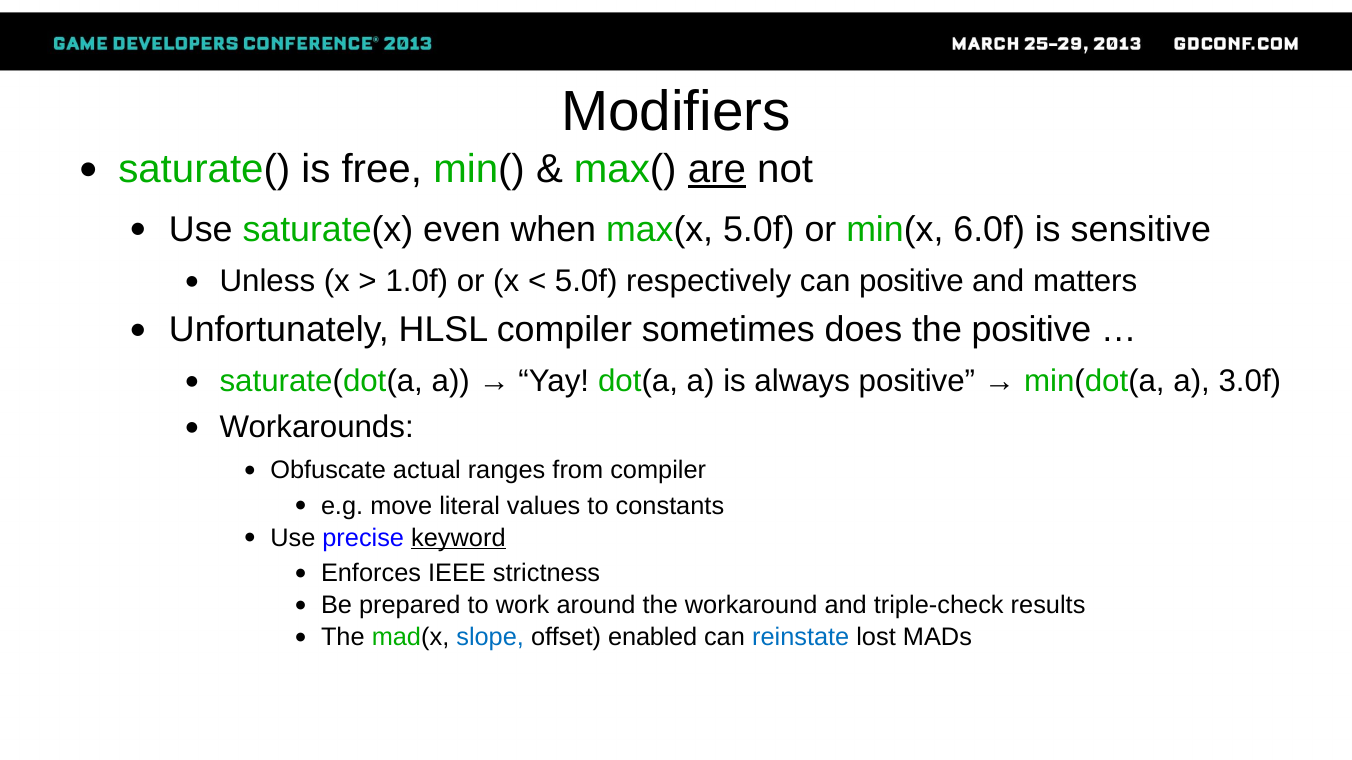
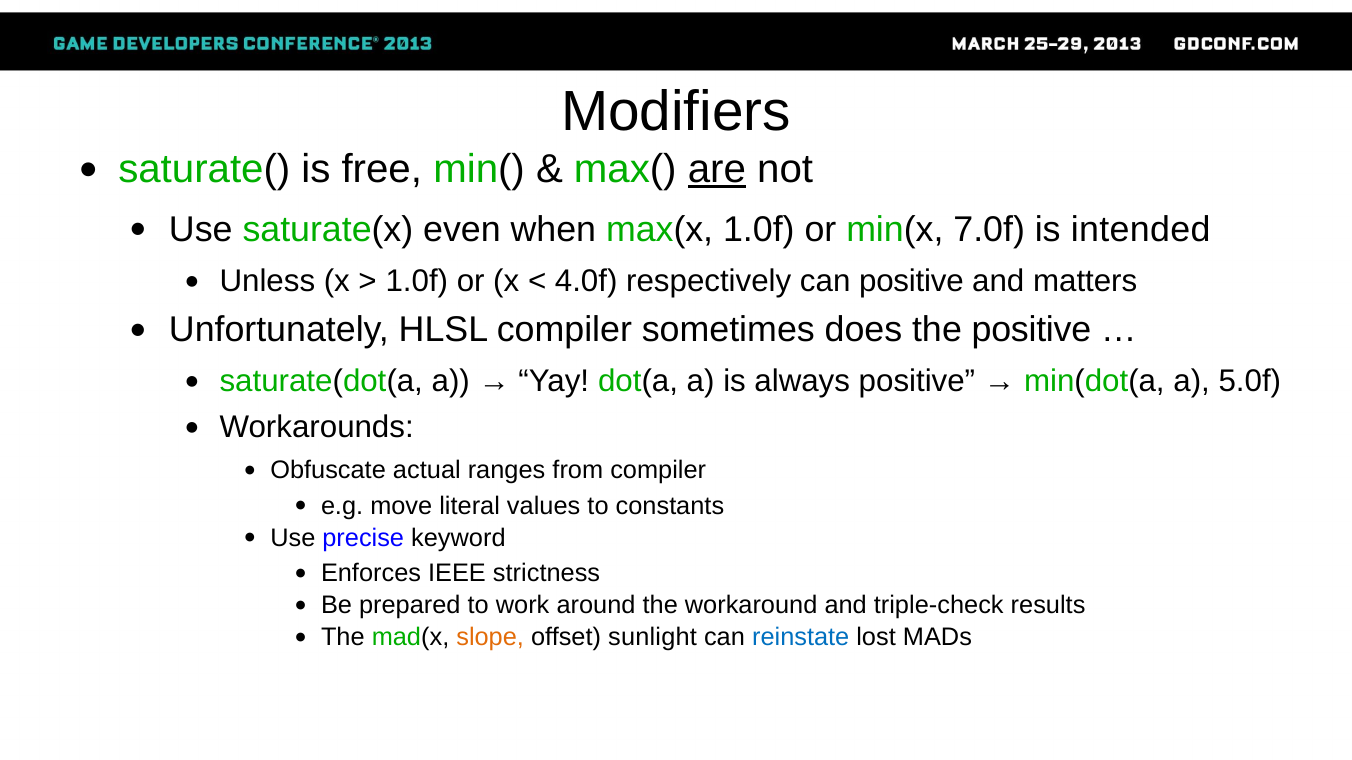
max(x 5.0f: 5.0f -> 1.0f
6.0f: 6.0f -> 7.0f
sensitive: sensitive -> intended
5.0f at (586, 282): 5.0f -> 4.0f
3.0f: 3.0f -> 5.0f
keyword underline: present -> none
slope colour: blue -> orange
enabled: enabled -> sunlight
